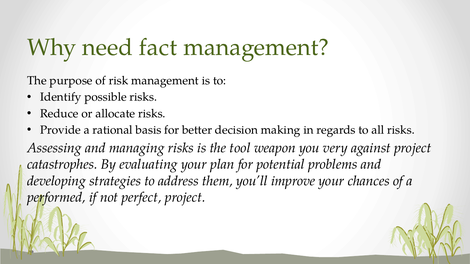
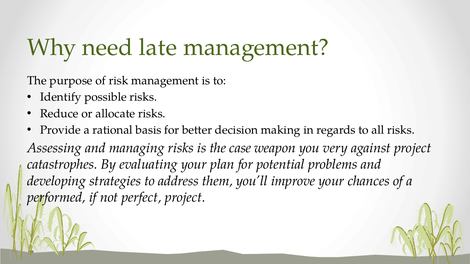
fact: fact -> late
tool: tool -> case
